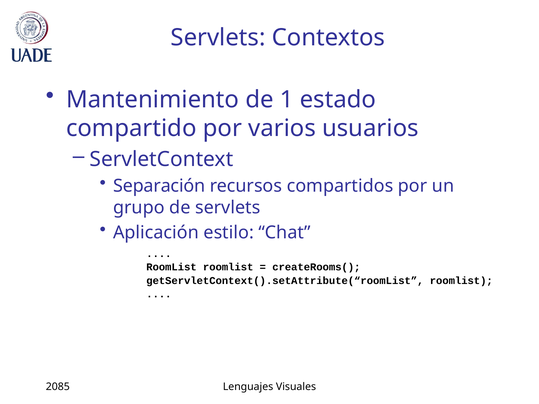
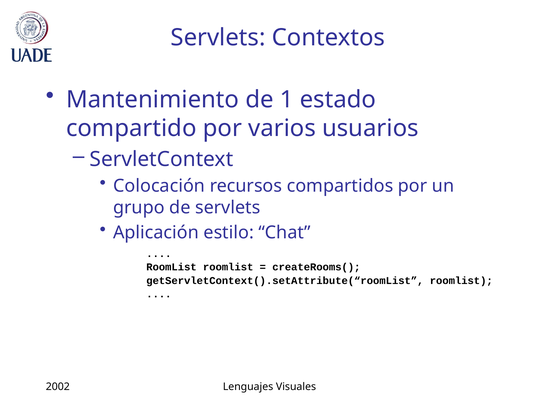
Separación: Separación -> Colocación
2085: 2085 -> 2002
